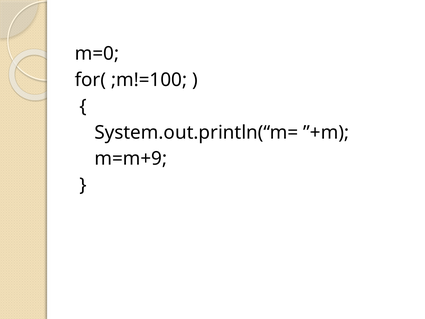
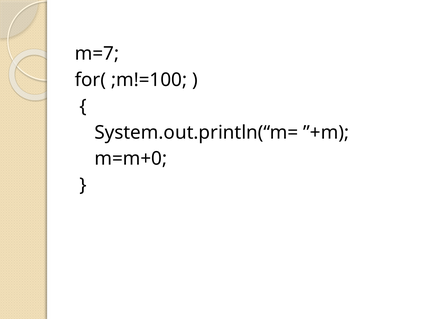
m=0: m=0 -> m=7
m=m+9: m=m+9 -> m=m+0
